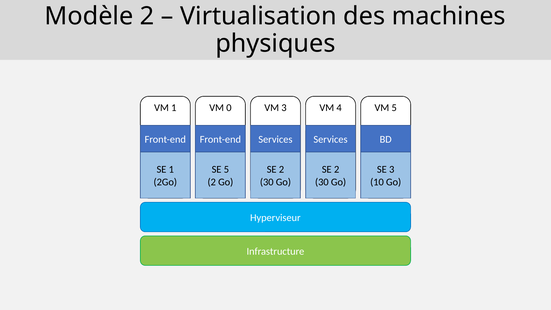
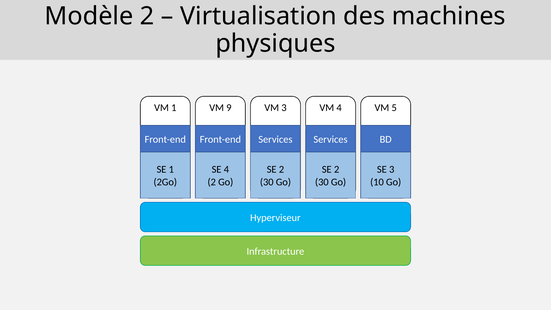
0: 0 -> 9
SE 5: 5 -> 4
